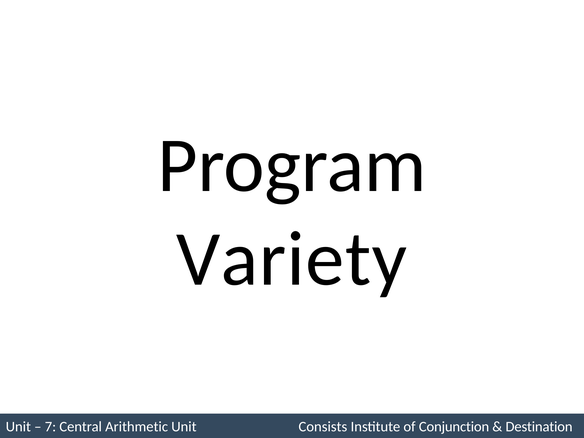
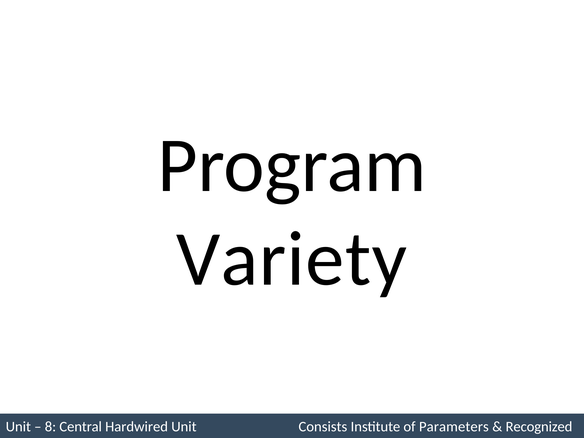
7: 7 -> 8
Arithmetic: Arithmetic -> Hardwired
Conjunction: Conjunction -> Parameters
Destination: Destination -> Recognized
